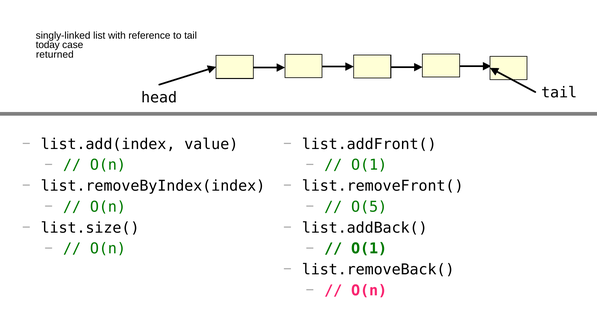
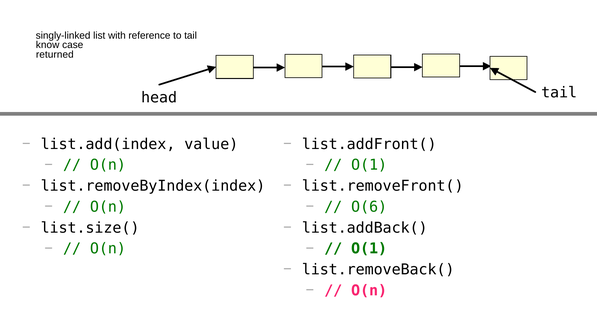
today: today -> know
O(5: O(5 -> O(6
